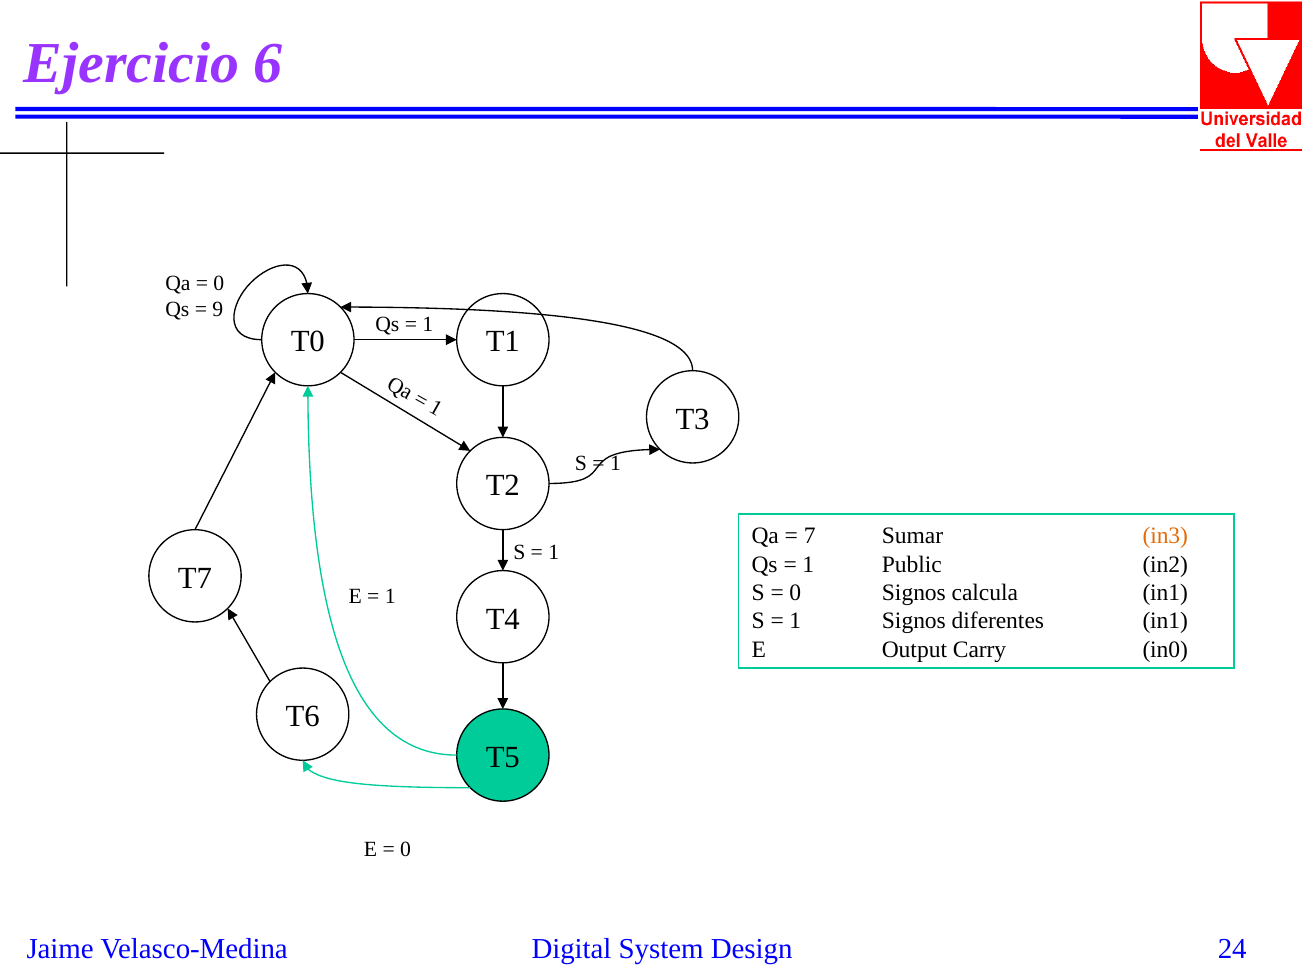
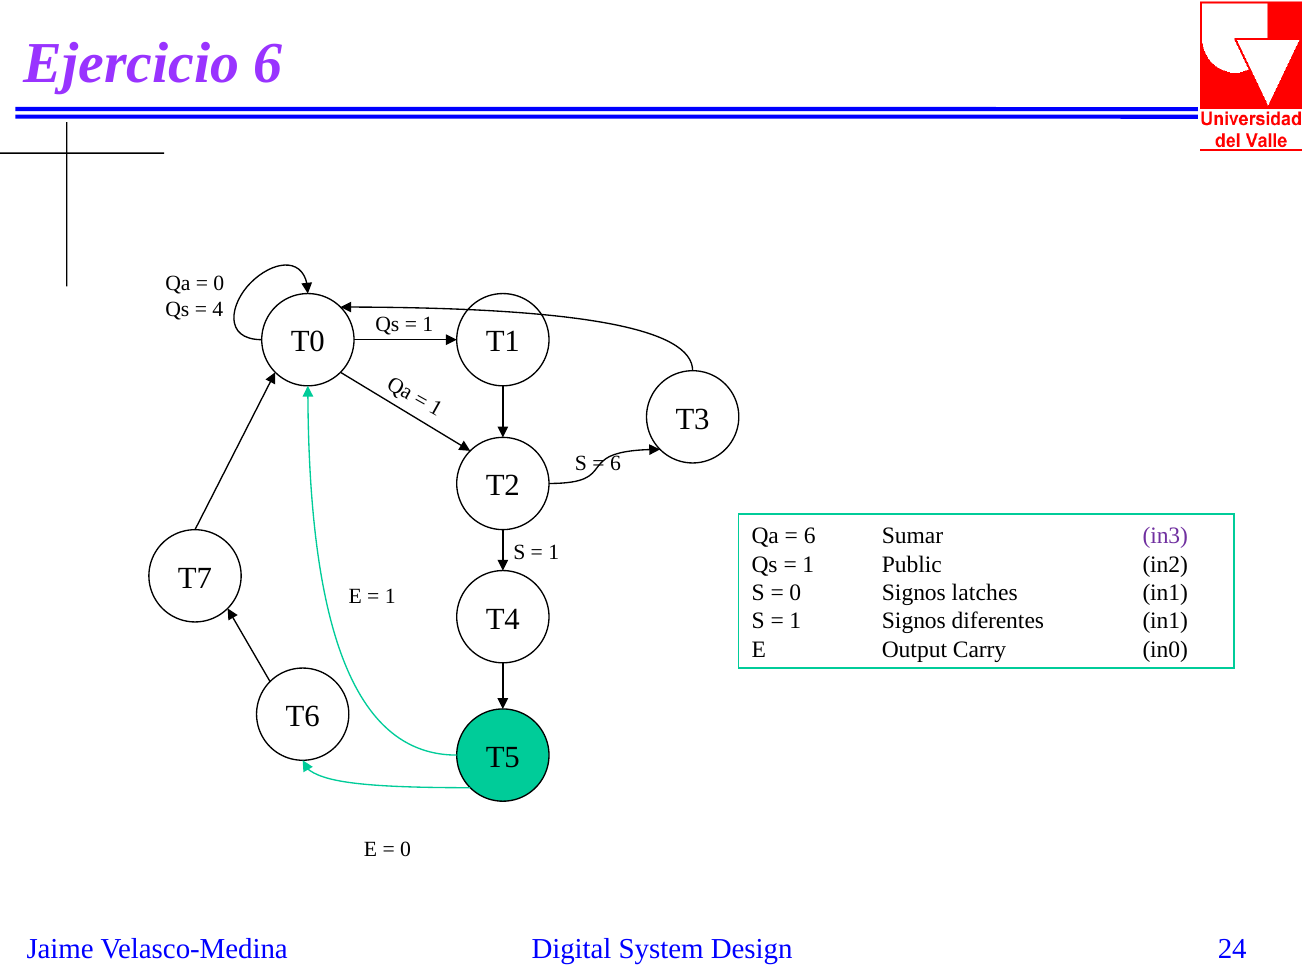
9: 9 -> 4
1 at (615, 463): 1 -> 6
7 at (810, 536): 7 -> 6
in3 colour: orange -> purple
calcula: calcula -> latches
